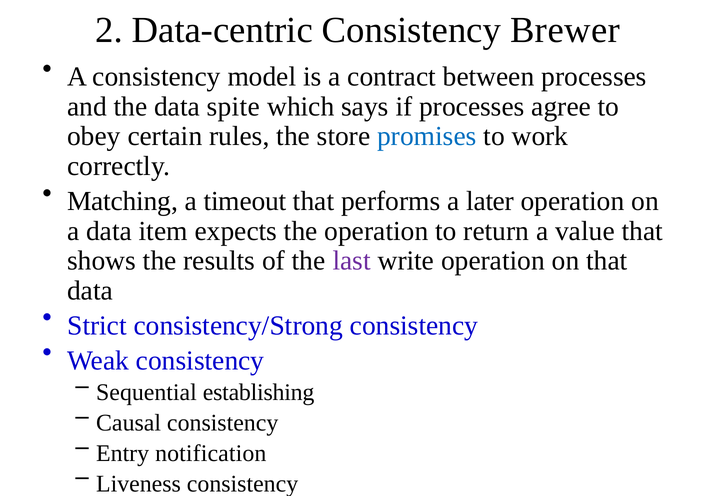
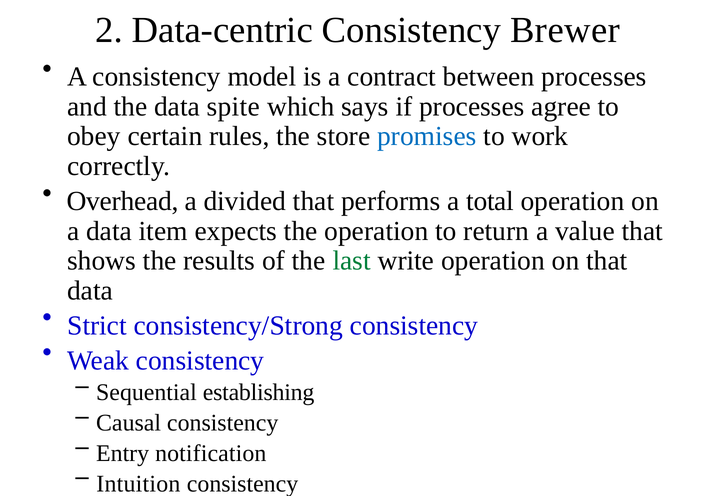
Matching: Matching -> Overhead
timeout: timeout -> divided
later: later -> total
last colour: purple -> green
Liveness: Liveness -> Intuition
